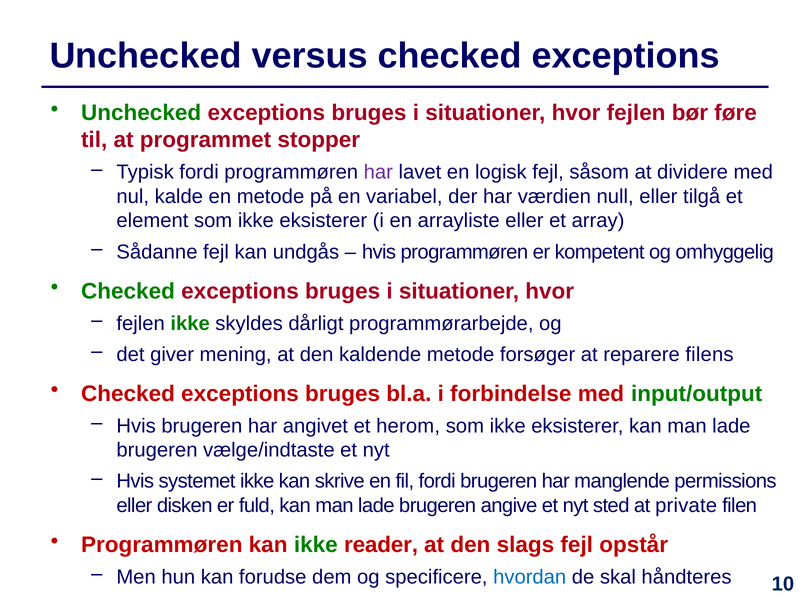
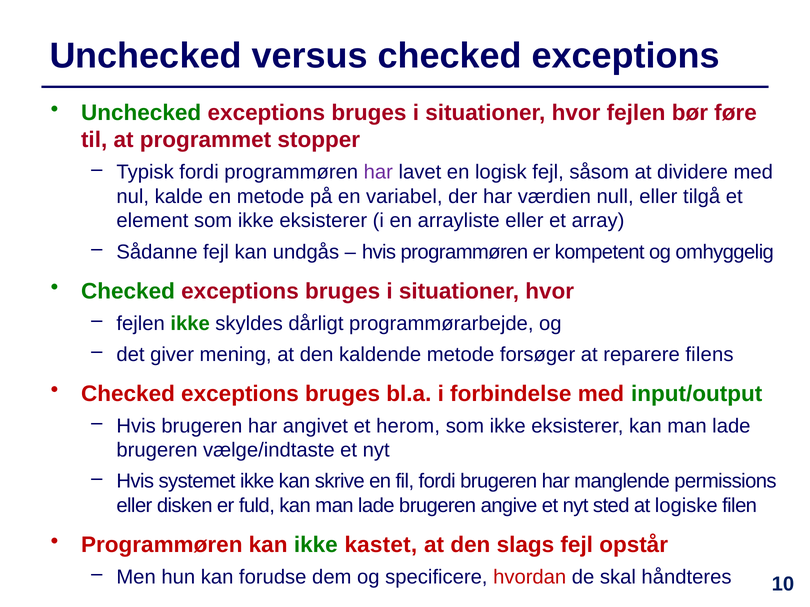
private: private -> logiske
reader: reader -> kastet
hvordan colour: blue -> red
